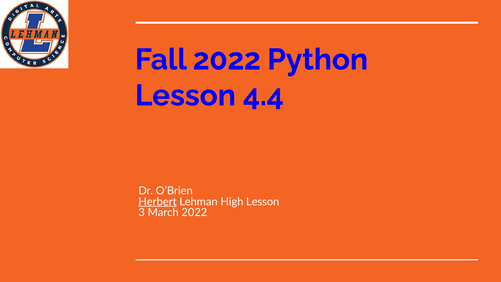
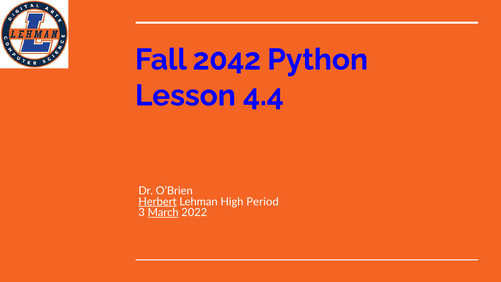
Fall 2022: 2022 -> 2042
High Lesson: Lesson -> Period
March underline: none -> present
